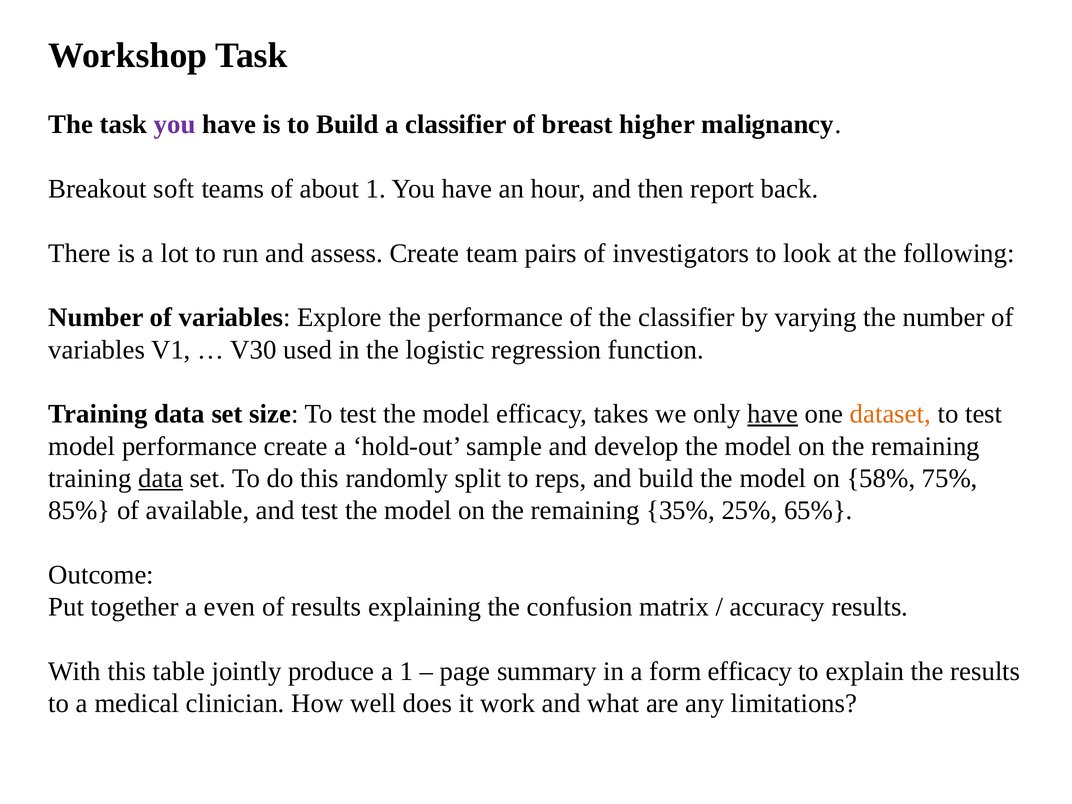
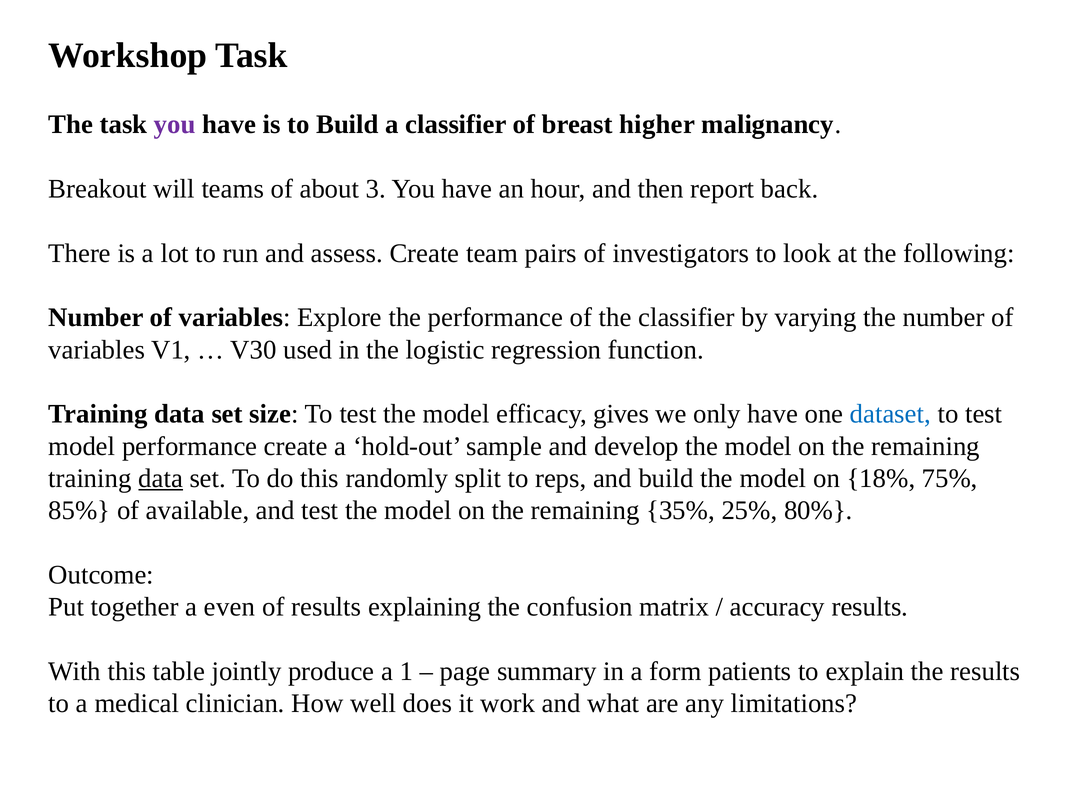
soft: soft -> will
about 1: 1 -> 3
takes: takes -> gives
have at (773, 414) underline: present -> none
dataset colour: orange -> blue
58%: 58% -> 18%
65%: 65% -> 80%
form efficacy: efficacy -> patients
